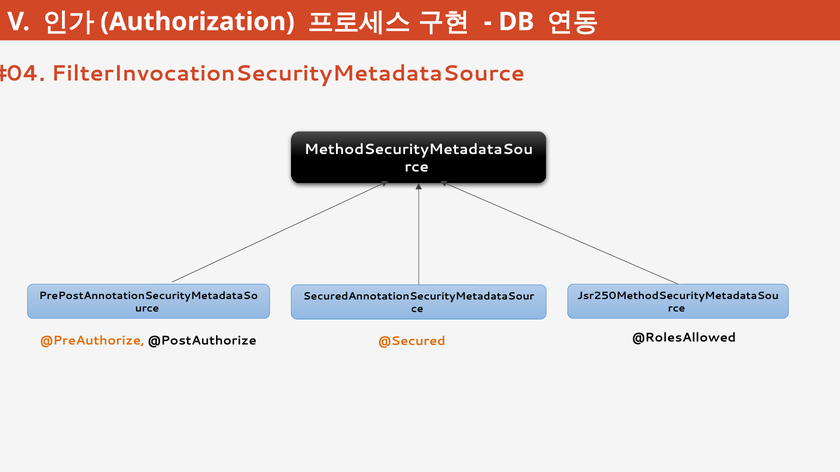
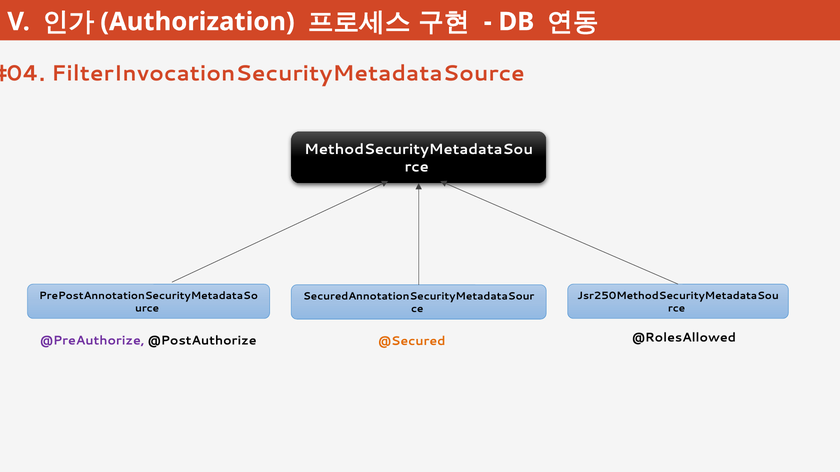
@PreAuthorize colour: orange -> purple
